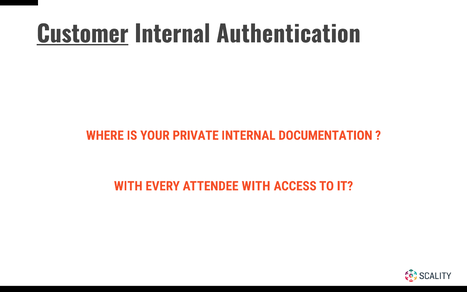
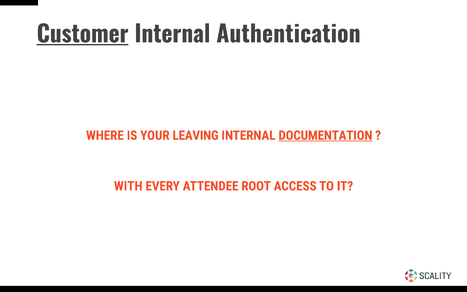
PRIVATE: PRIVATE -> LEAVING
DOCUMENTATION underline: none -> present
ATTENDEE WITH: WITH -> ROOT
